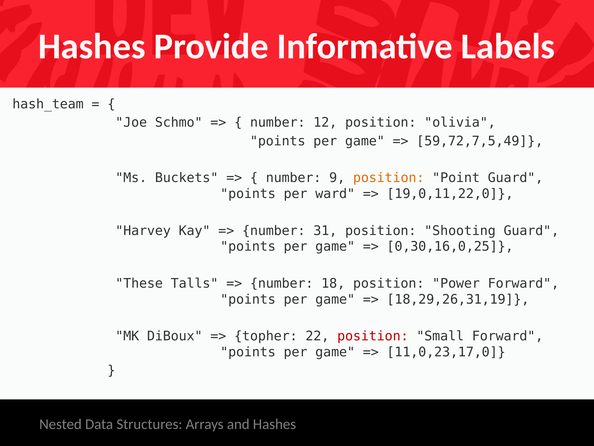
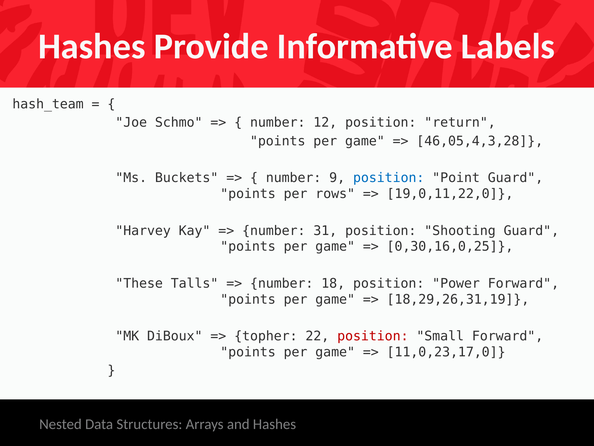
olivia: olivia -> return
59,72,7,5,49: 59,72,7,5,49 -> 46,05,4,3,28
position at (389, 178) colour: orange -> blue
ward: ward -> rows
